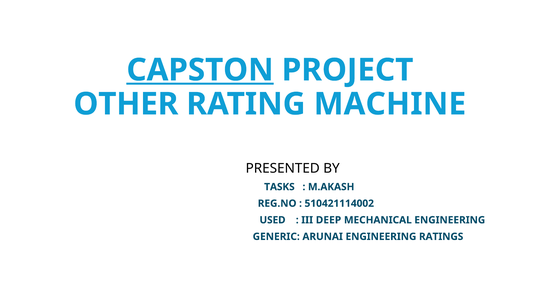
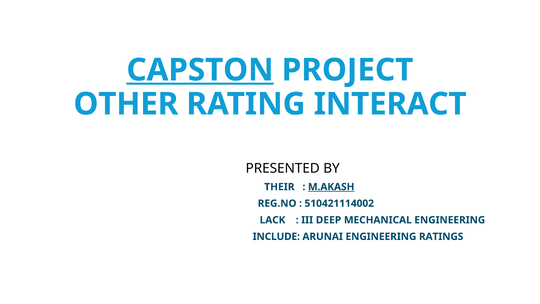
MACHINE: MACHINE -> INTERACT
TASKS: TASKS -> THEIR
M.AKASH underline: none -> present
USED: USED -> LACK
GENERIC: GENERIC -> INCLUDE
